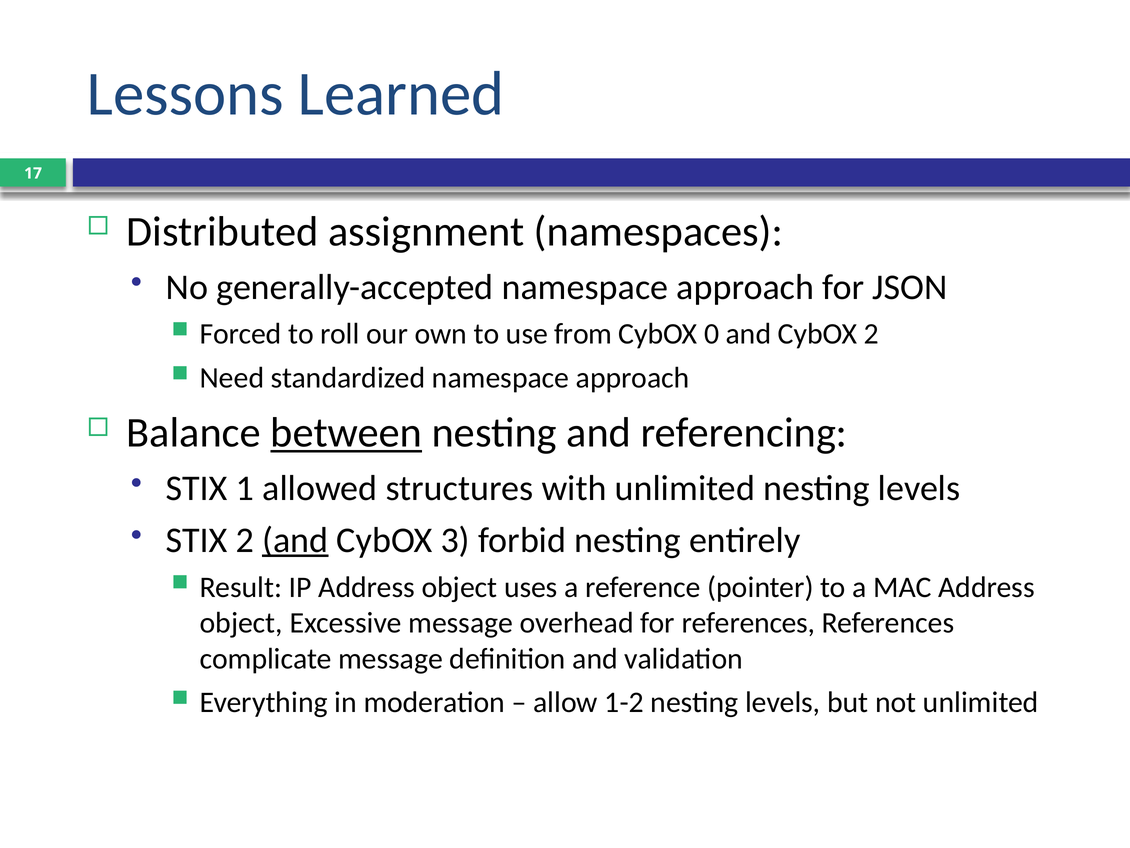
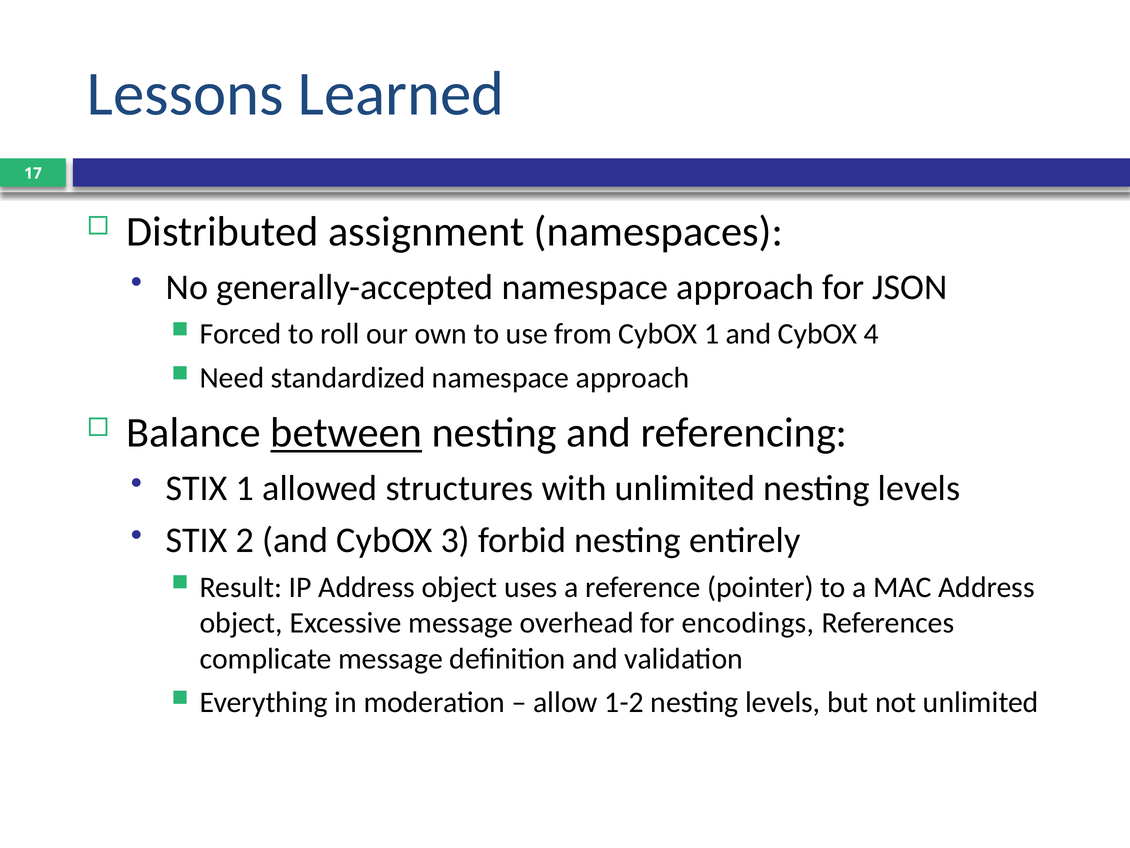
CybOX 0: 0 -> 1
CybOX 2: 2 -> 4
and at (295, 540) underline: present -> none
for references: references -> encodings
